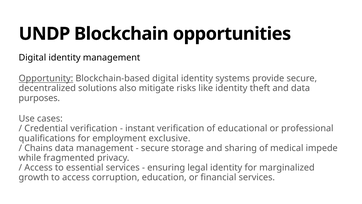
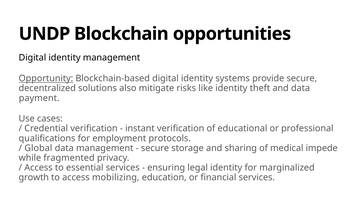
purposes: purposes -> payment
exclusive: exclusive -> protocols
Chains: Chains -> Global
corruption: corruption -> mobilizing
